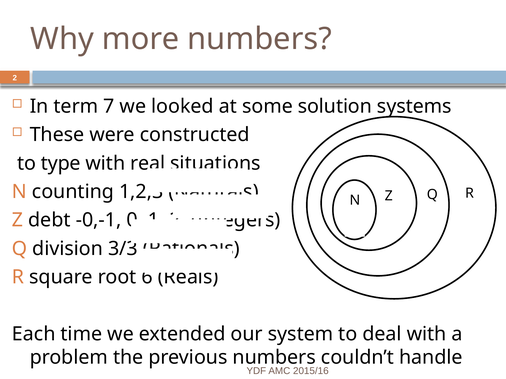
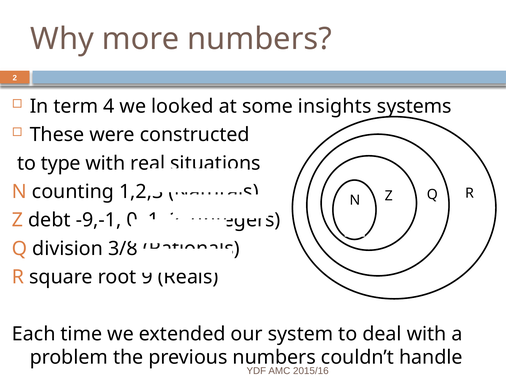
7: 7 -> 4
solution: solution -> insights
-0,-1: -0,-1 -> -9,-1
3/3: 3/3 -> 3/8
6: 6 -> 9
